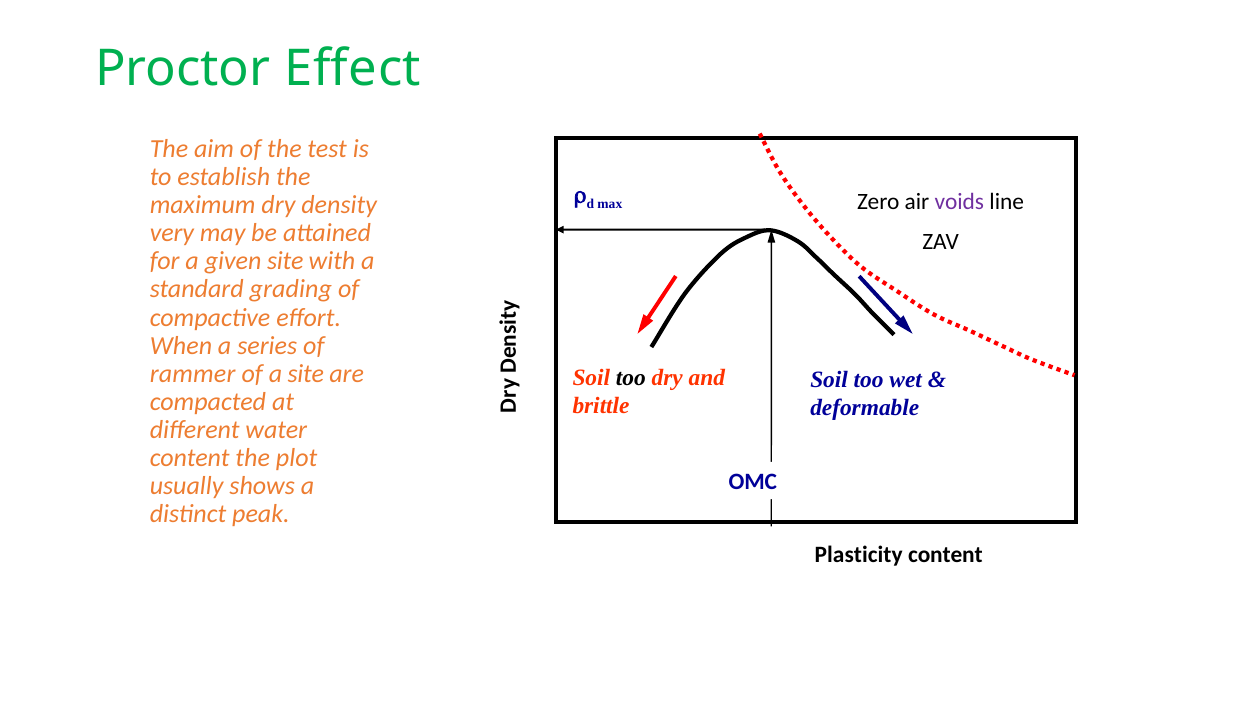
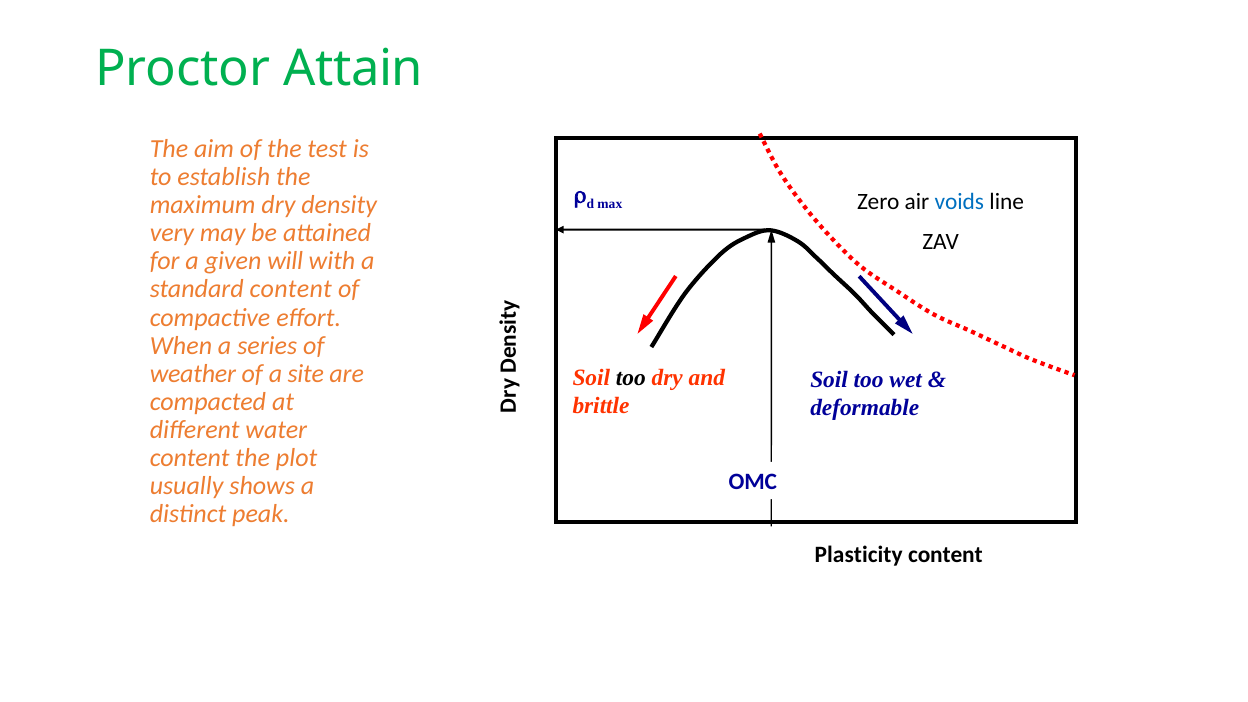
Effect: Effect -> Attain
voids colour: purple -> blue
given site: site -> will
standard grading: grading -> content
rammer: rammer -> weather
